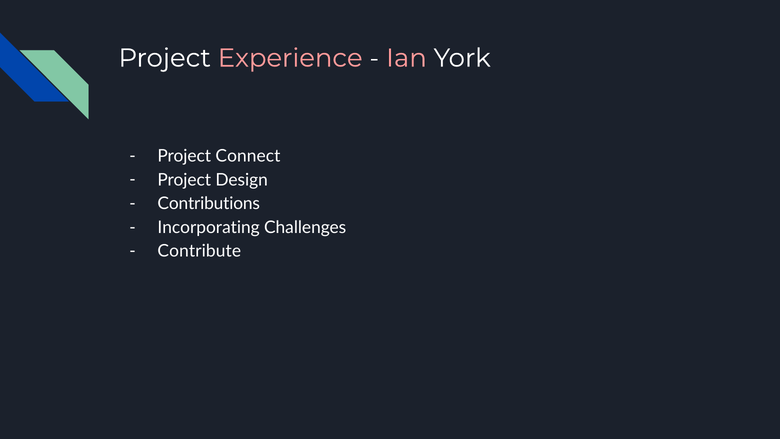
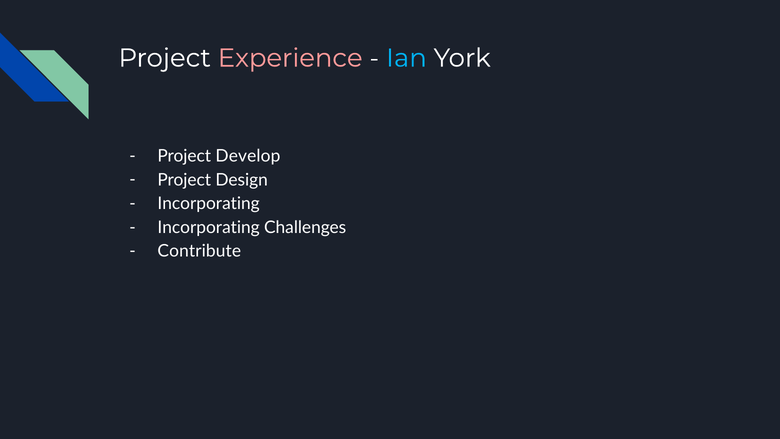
Ian colour: pink -> light blue
Connect: Connect -> Develop
Contributions at (209, 204): Contributions -> Incorporating
